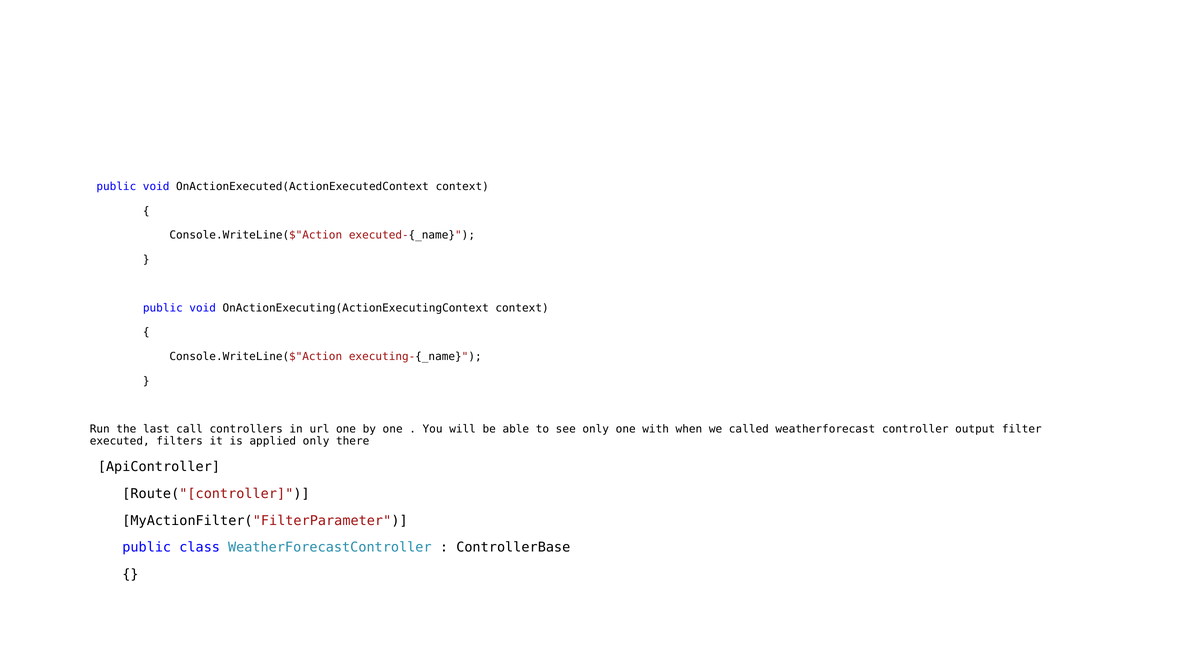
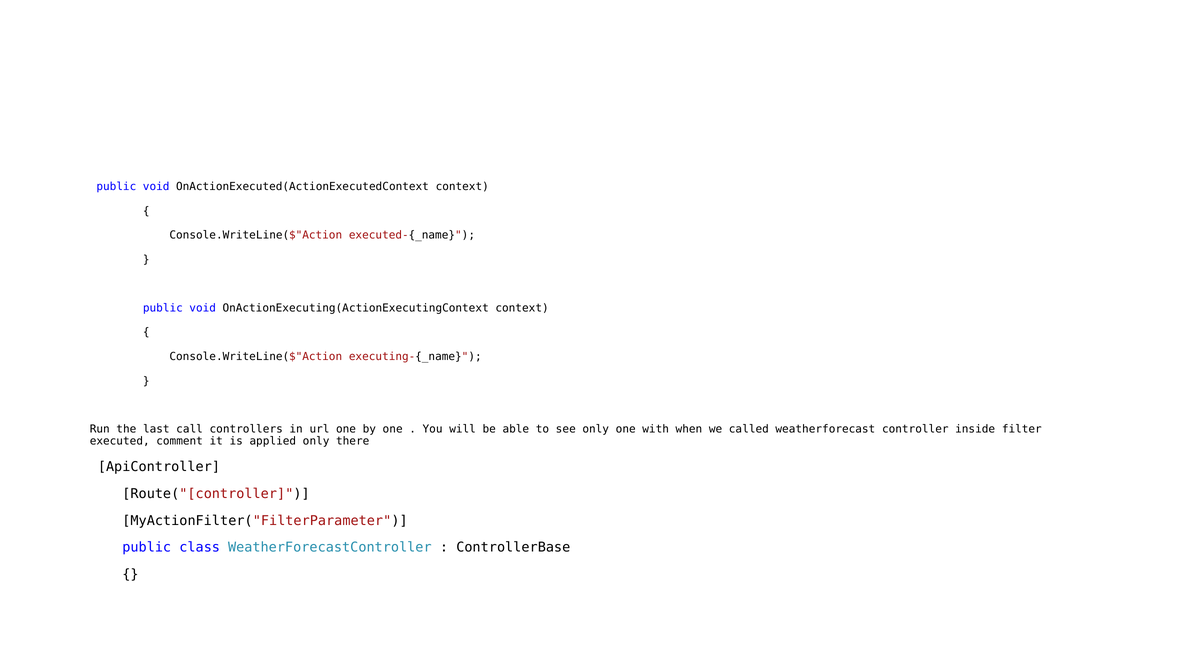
output: output -> inside
filters: filters -> comment
